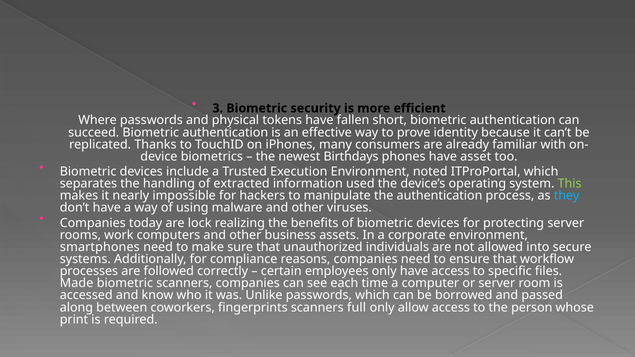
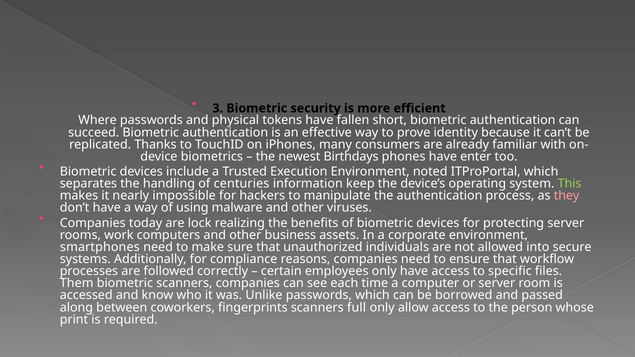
asset: asset -> enter
extracted: extracted -> centuries
used: used -> keep
they colour: light blue -> pink
Made: Made -> Them
